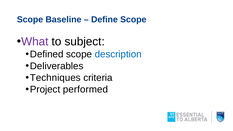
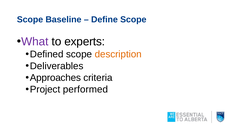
subject: subject -> experts
description colour: blue -> orange
Techniques: Techniques -> Approaches
